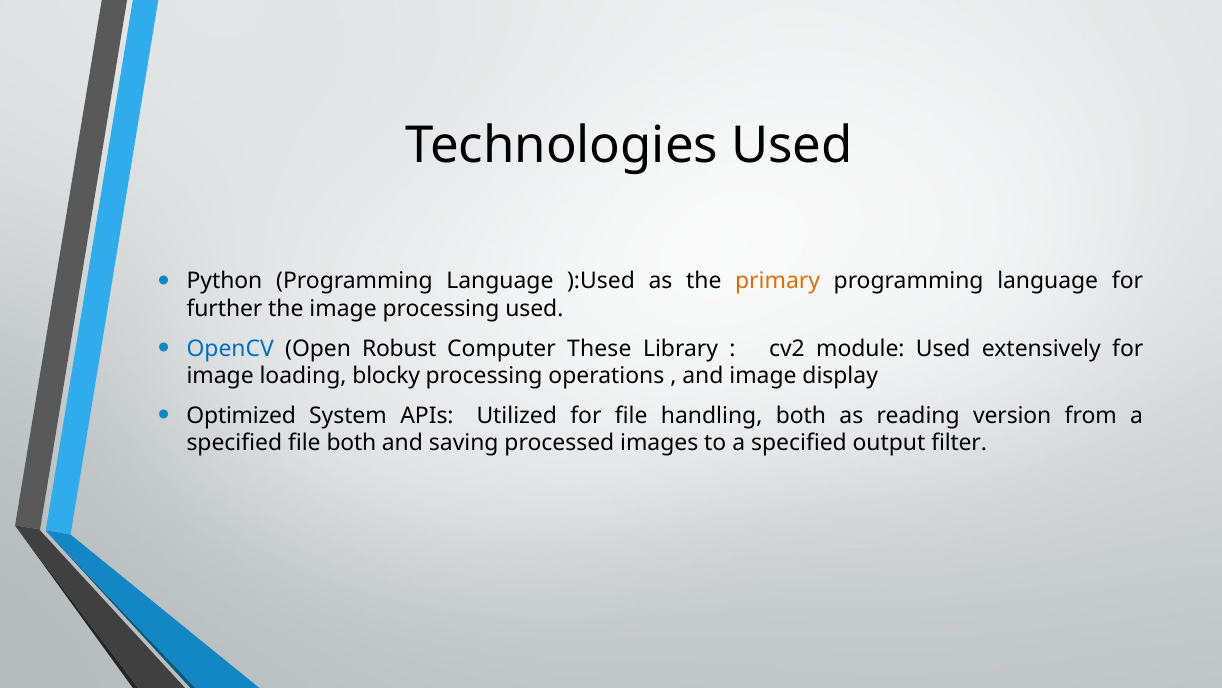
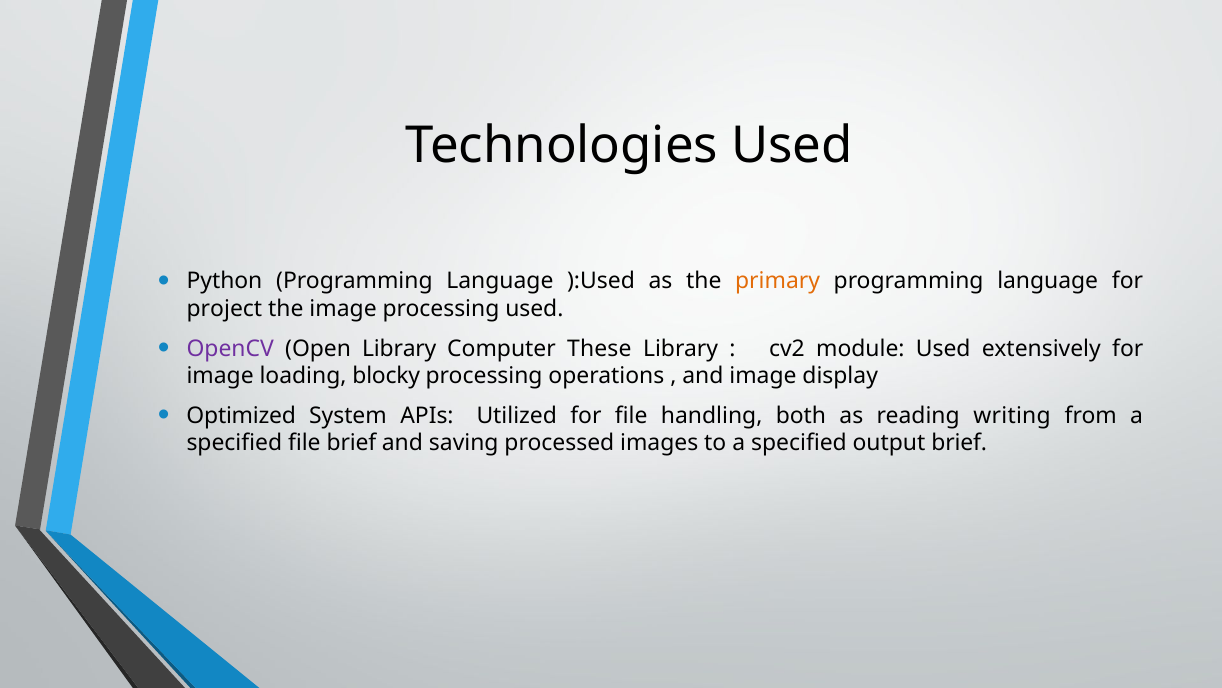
further: further -> project
OpenCV colour: blue -> purple
Open Robust: Robust -> Library
version: version -> writing
file both: both -> brief
output filter: filter -> brief
